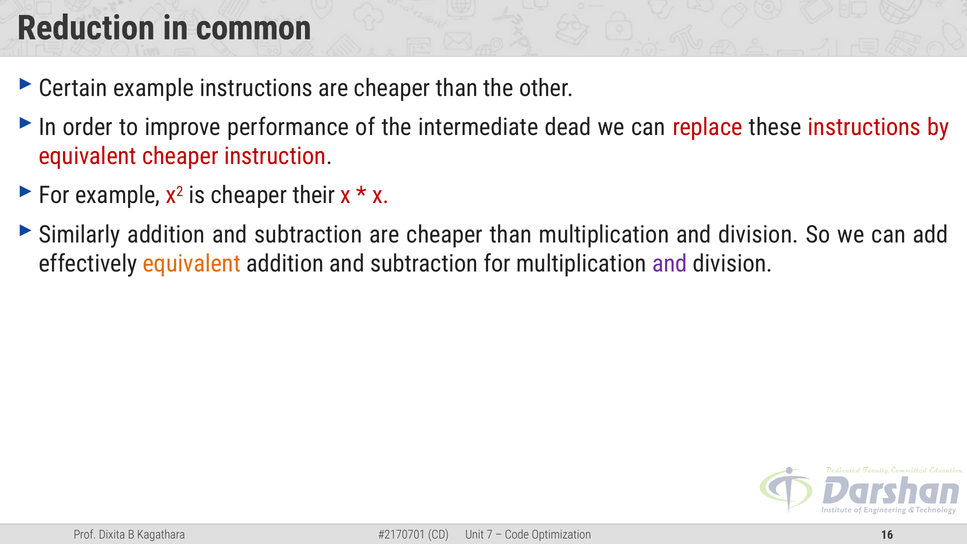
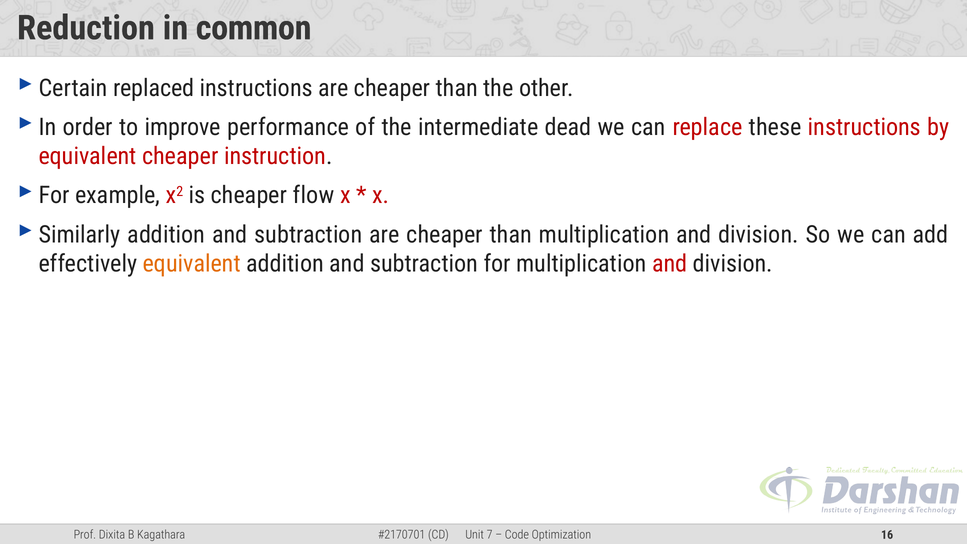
Certain example: example -> replaced
their: their -> flow
and at (670, 264) colour: purple -> red
